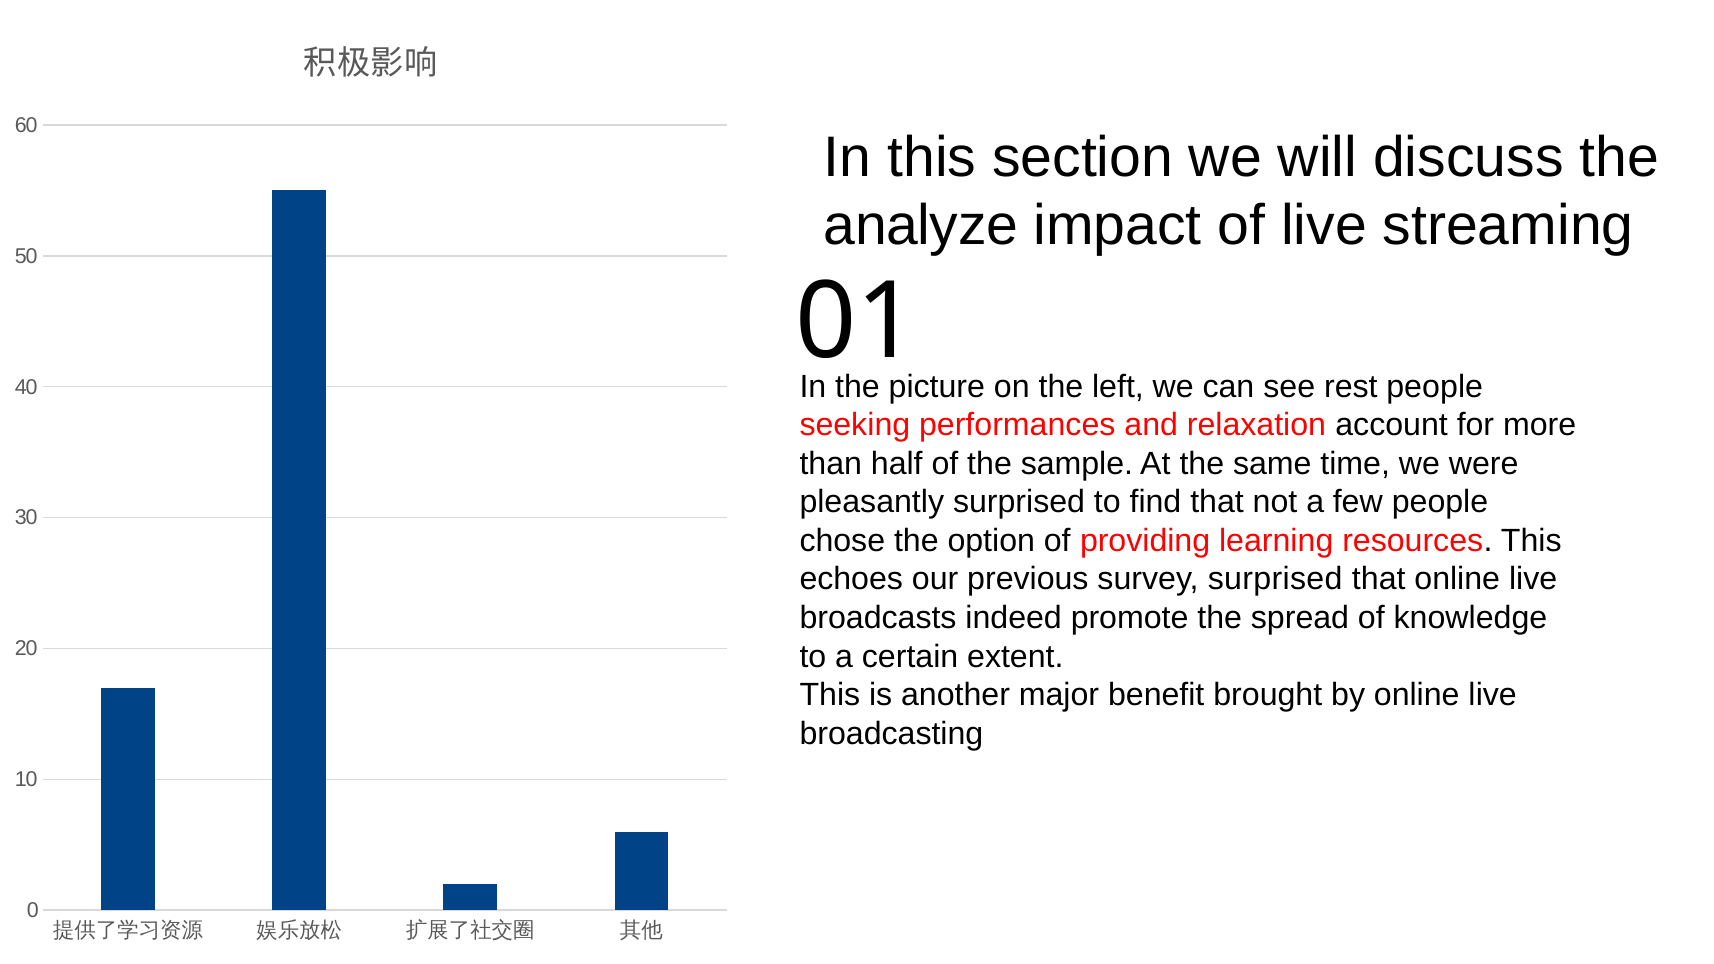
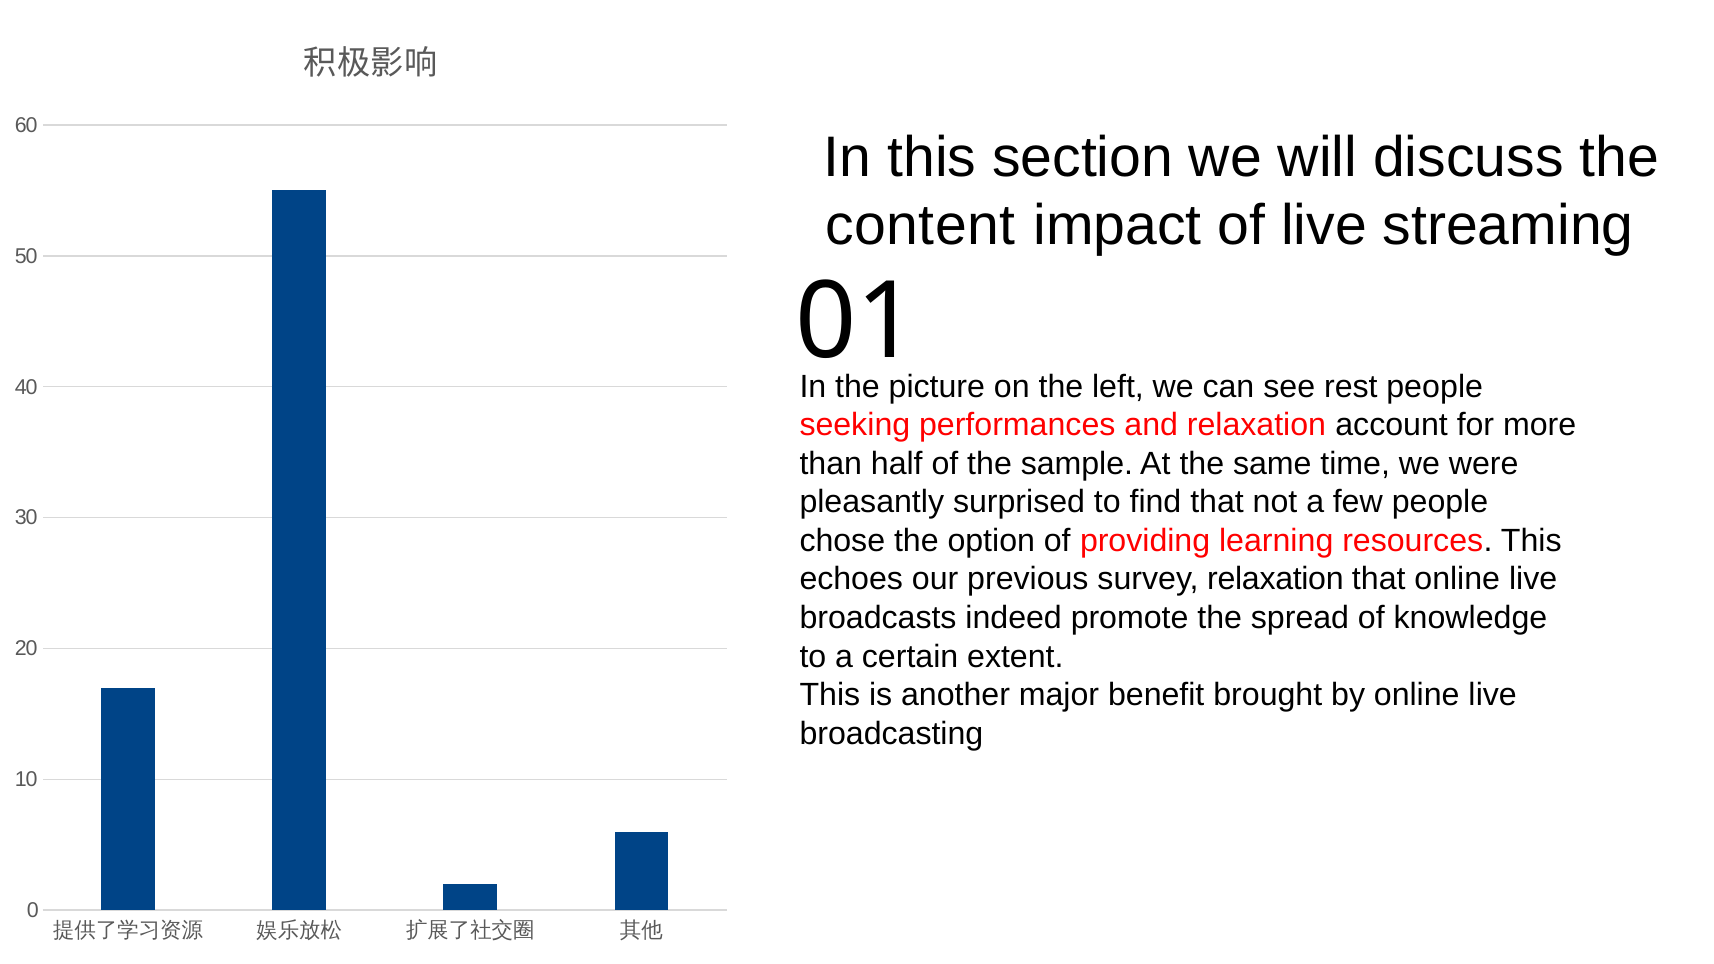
analyze: analyze -> content
survey surprised: surprised -> relaxation
